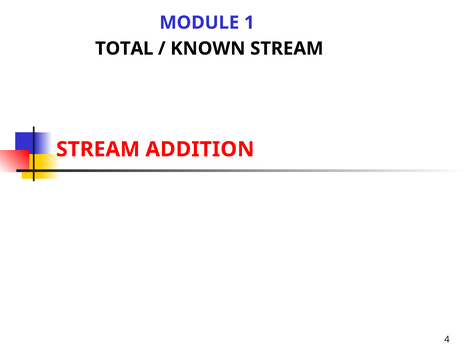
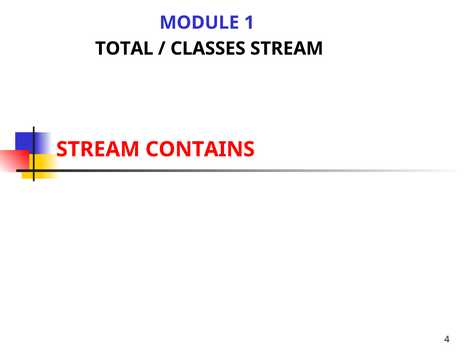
KNOWN: KNOWN -> CLASSES
ADDITION: ADDITION -> CONTAINS
